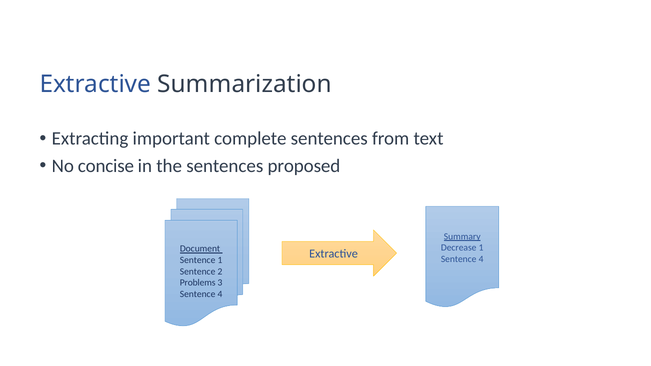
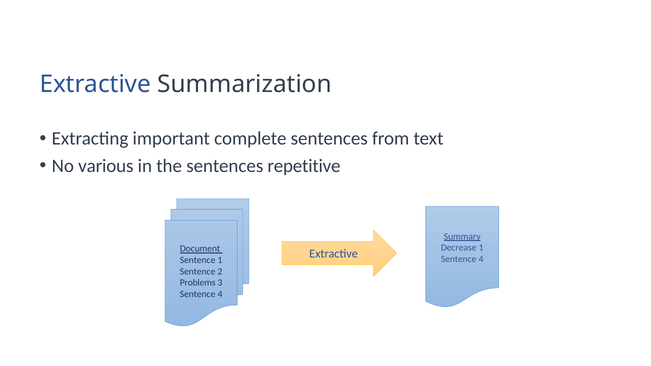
concise: concise -> various
proposed: proposed -> repetitive
